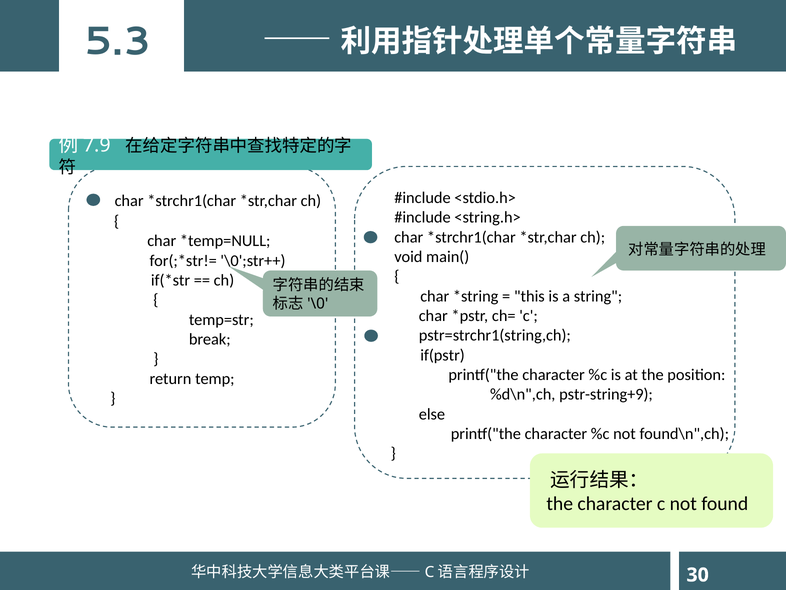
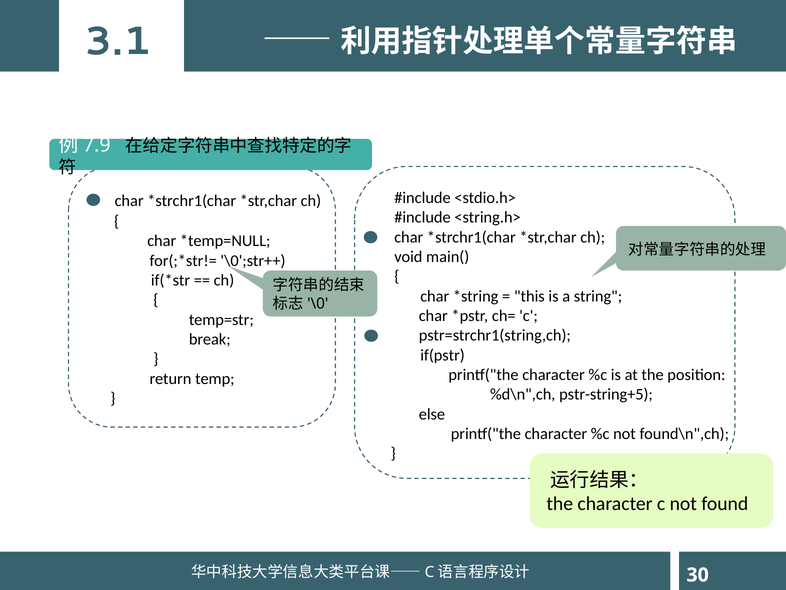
5.3: 5.3 -> 3.1
pstr-string+9: pstr-string+9 -> pstr-string+5
